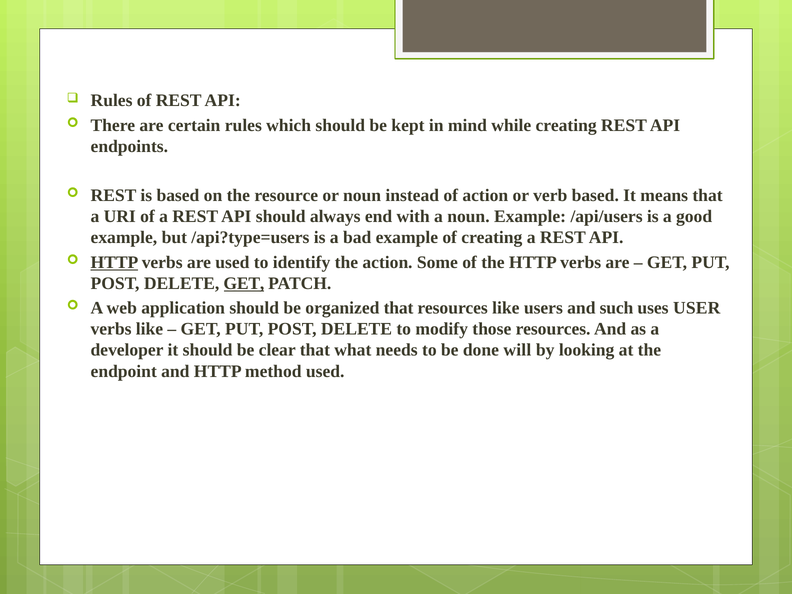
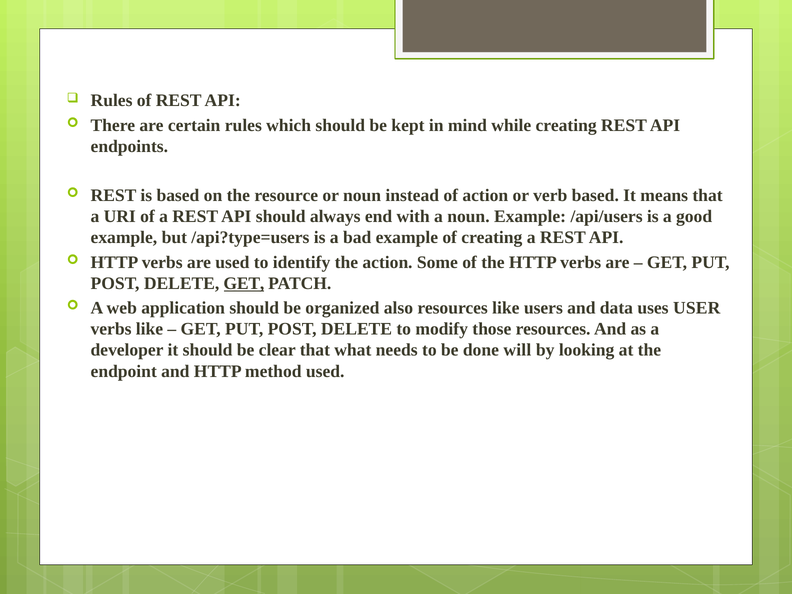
HTTP at (114, 262) underline: present -> none
organized that: that -> also
such: such -> data
